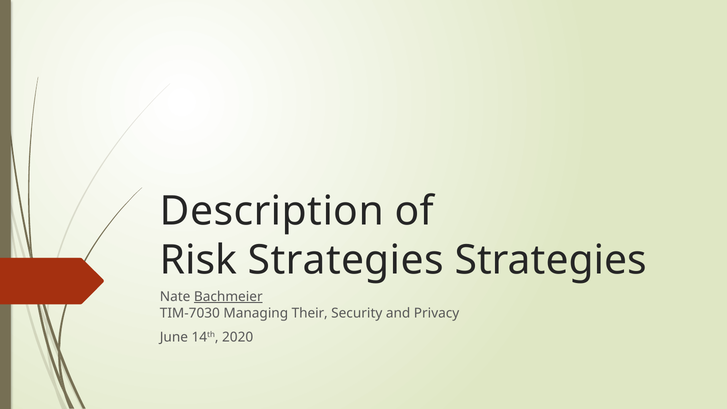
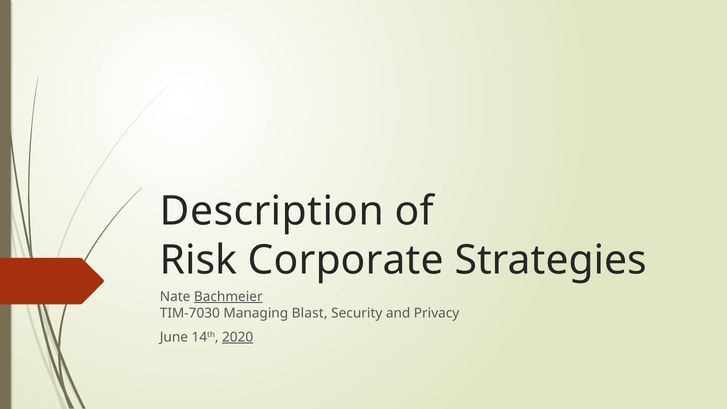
Risk Strategies: Strategies -> Corporate
Their: Their -> Blast
2020 underline: none -> present
